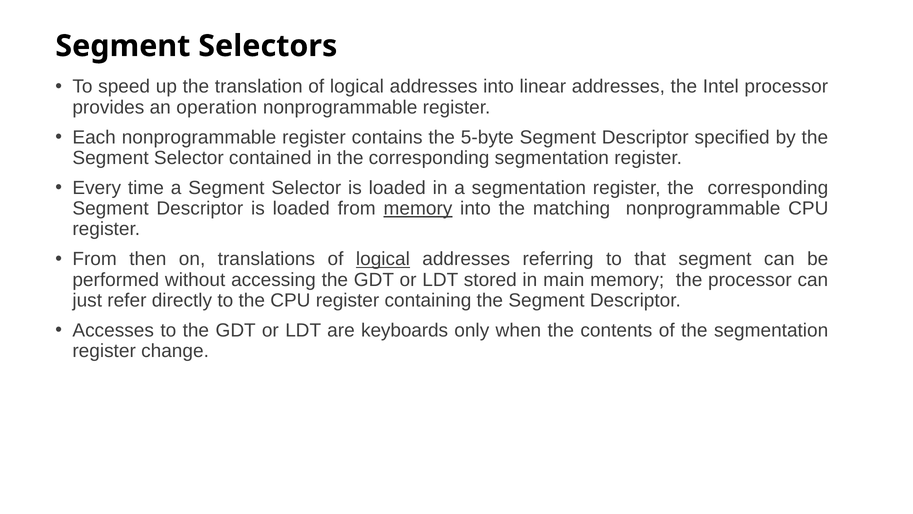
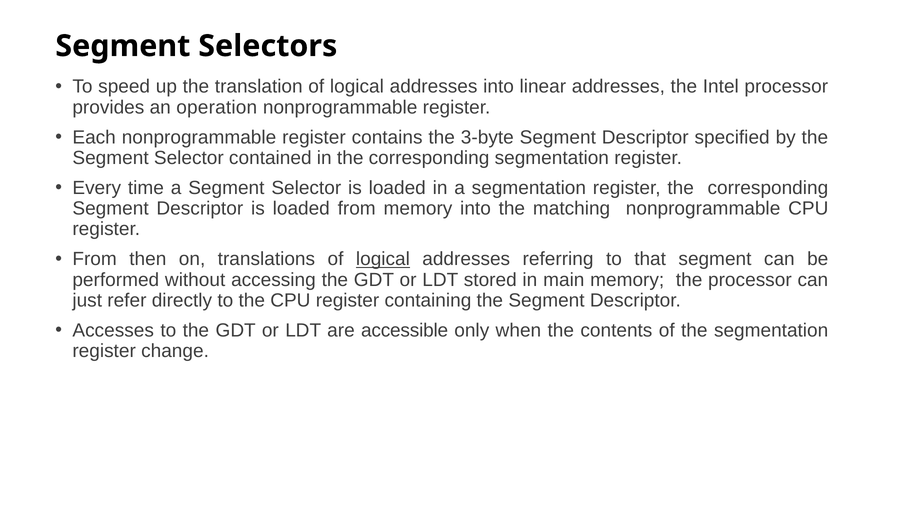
5-byte: 5-byte -> 3-byte
memory at (418, 208) underline: present -> none
keyboards: keyboards -> accessible
